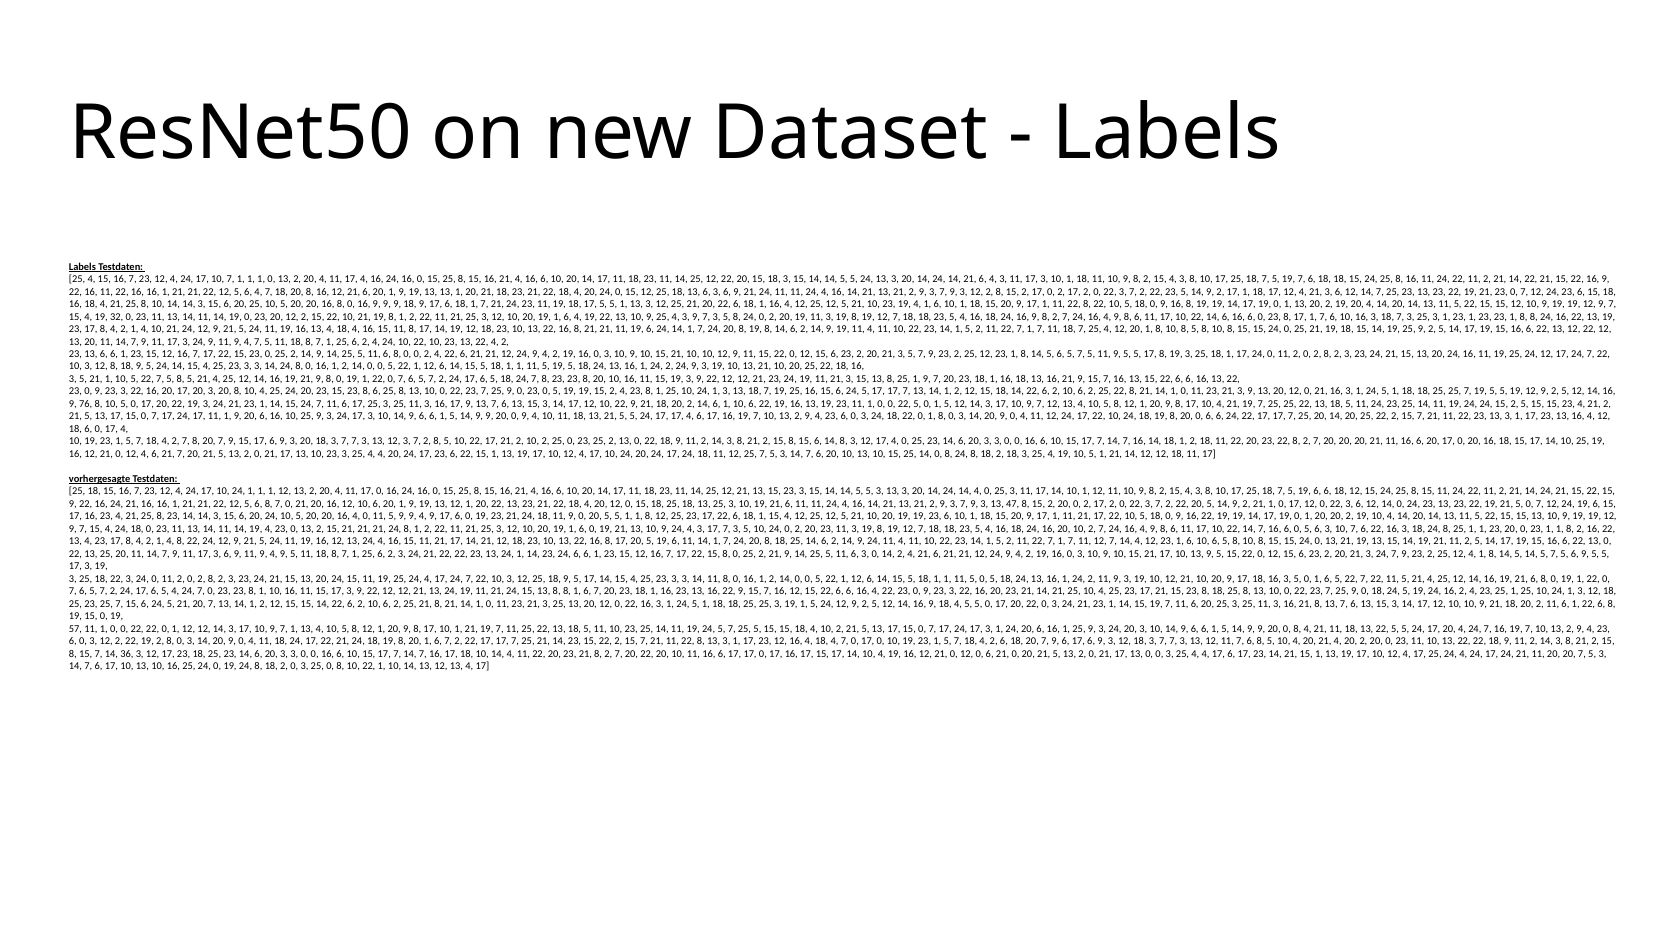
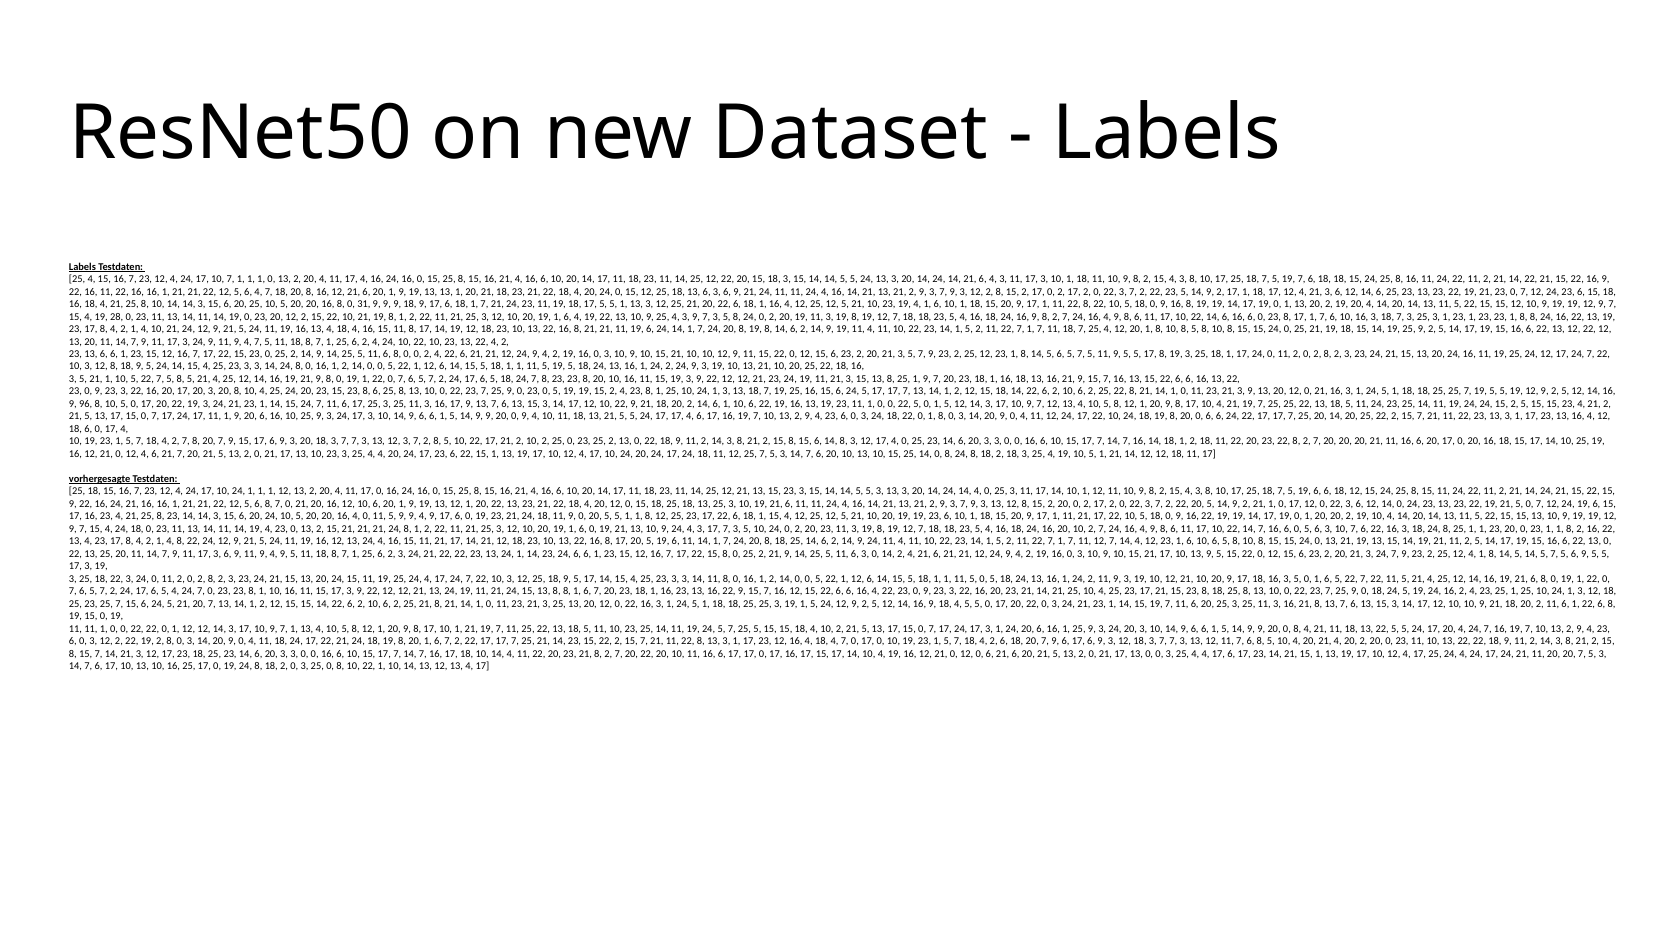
12 14 7: 7 -> 6
16 8 0 16: 16 -> 31
32: 32 -> 28
76: 76 -> 96
9 3 13 47: 47 -> 12
57 at (76, 628): 57 -> 11
7 14 36: 36 -> 21
6 21 0: 0 -> 6
16 25 24: 24 -> 17
